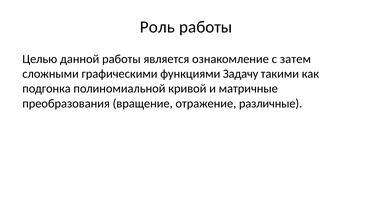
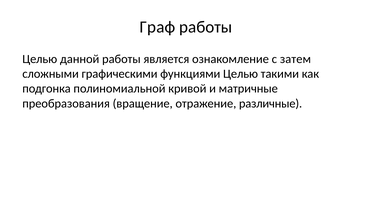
Роль: Роль -> Граф
функциями Задачу: Задачу -> Целью
